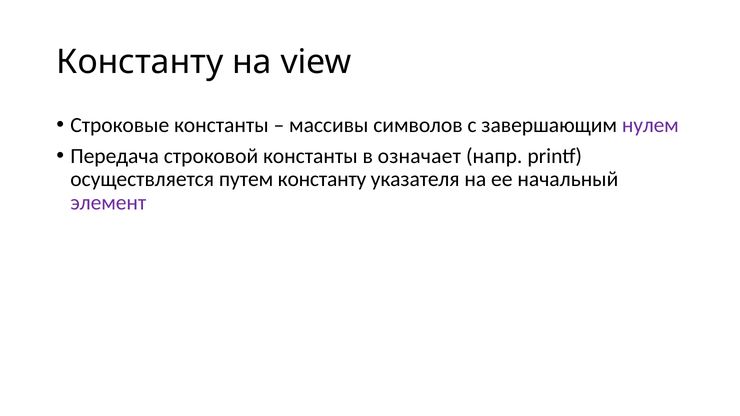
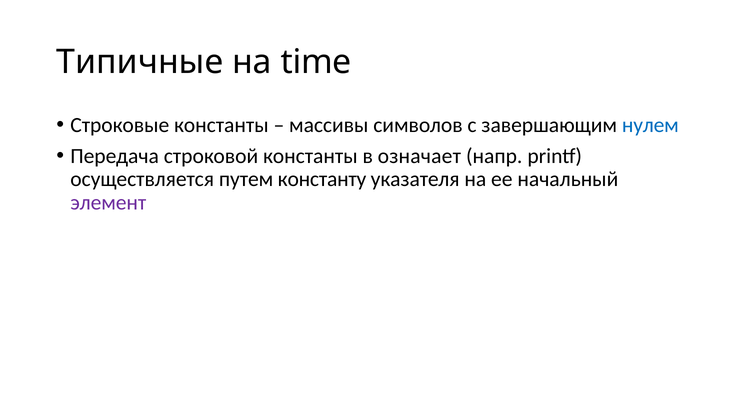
Константу at (140, 62): Константу -> Типичные
view: view -> time
нулем colour: purple -> blue
